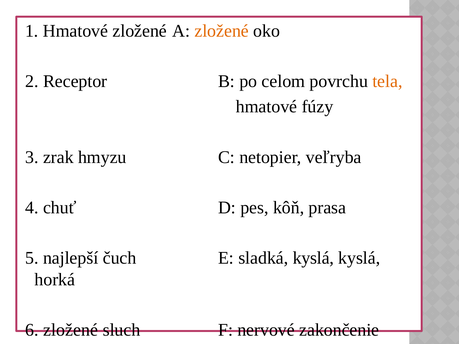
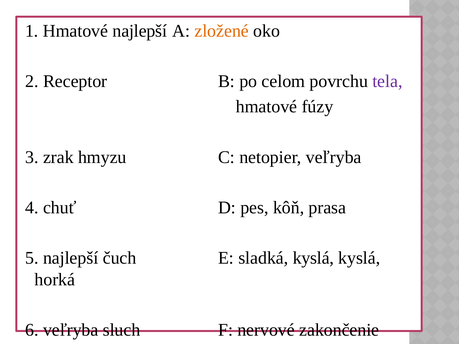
Hmatové zložené: zložené -> najlepší
tela colour: orange -> purple
6 zložené: zložené -> veľryba
